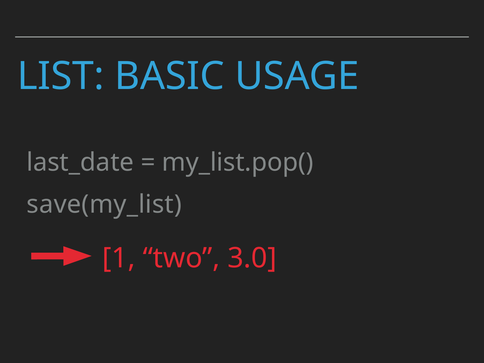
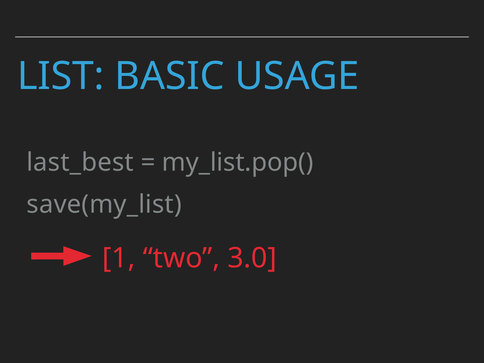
last_date: last_date -> last_best
